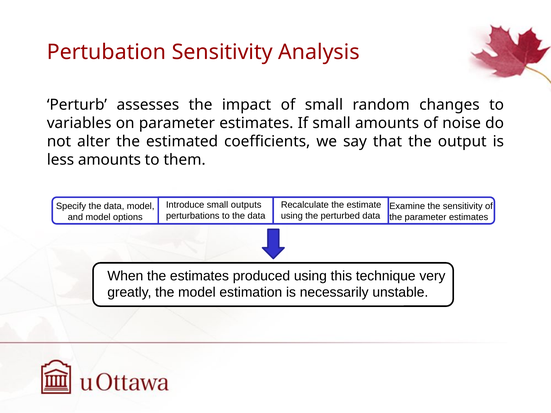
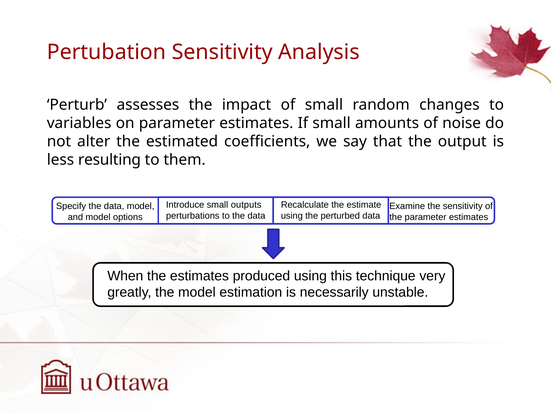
less amounts: amounts -> resulting
